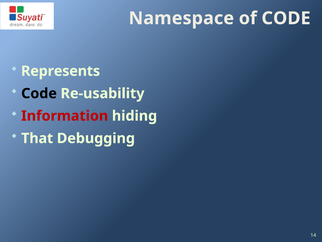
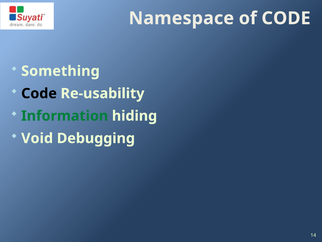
Represents: Represents -> Something
Information colour: red -> green
That: That -> Void
